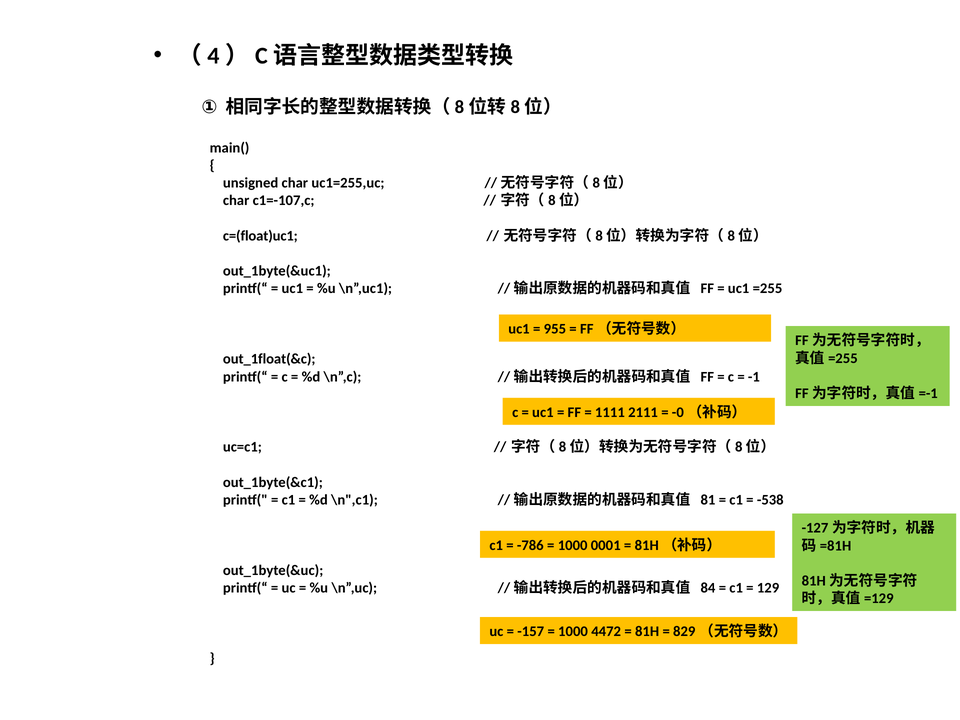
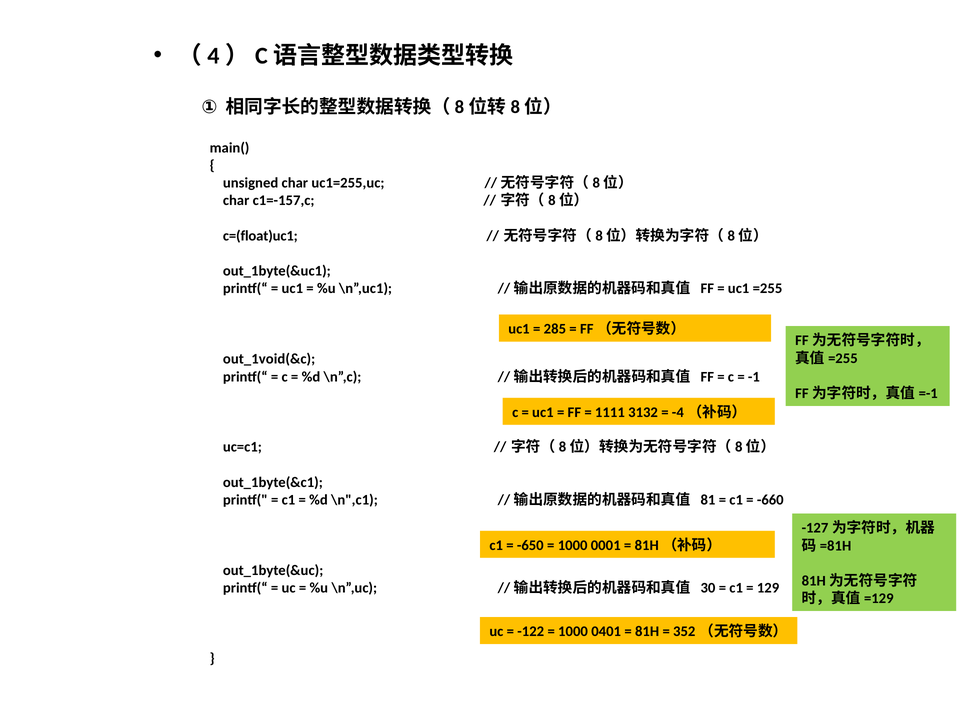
c1=-107,c: c1=-107,c -> c1=-157,c
955: 955 -> 285
out_1float(&c: out_1float(&c -> out_1void(&c
2111: 2111 -> 3132
-0: -0 -> -4
-538: -538 -> -660
-786: -786 -> -650
84: 84 -> 30
-157: -157 -> -122
4472: 4472 -> 0401
829: 829 -> 352
